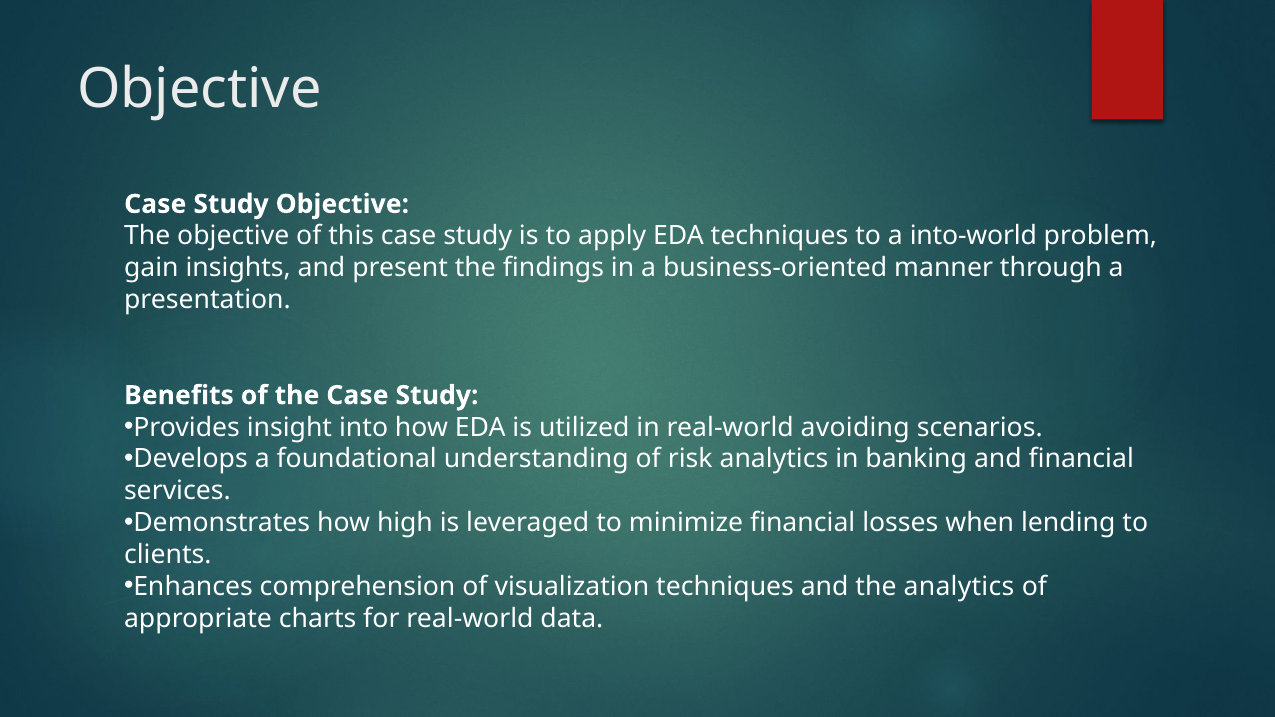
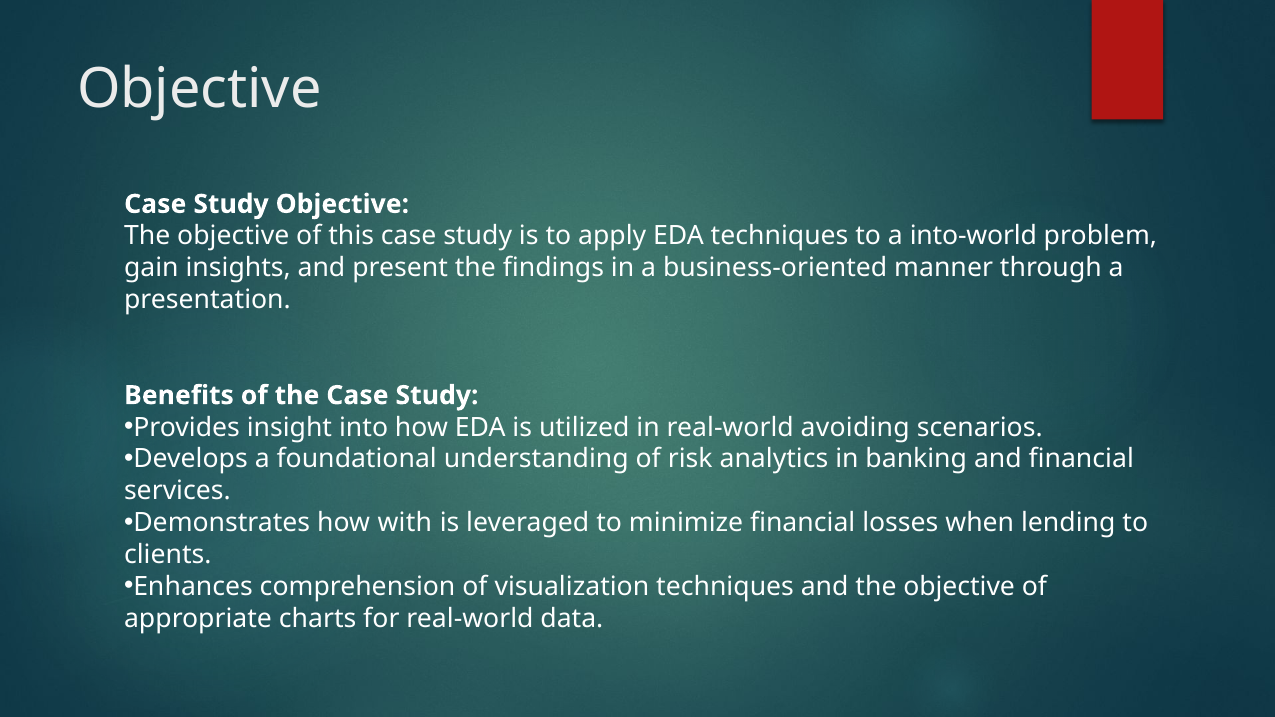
high: high -> with
and the analytics: analytics -> objective
